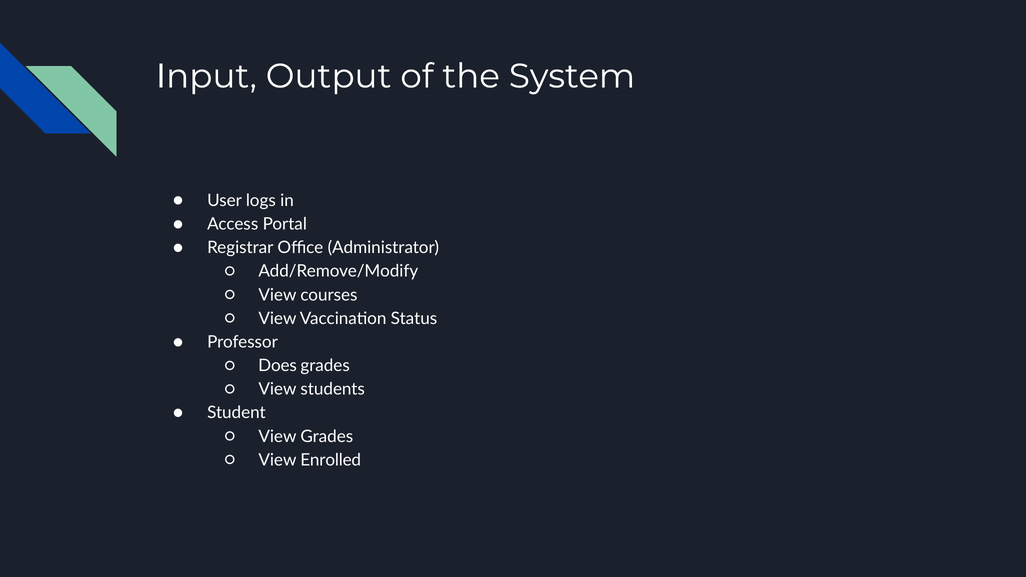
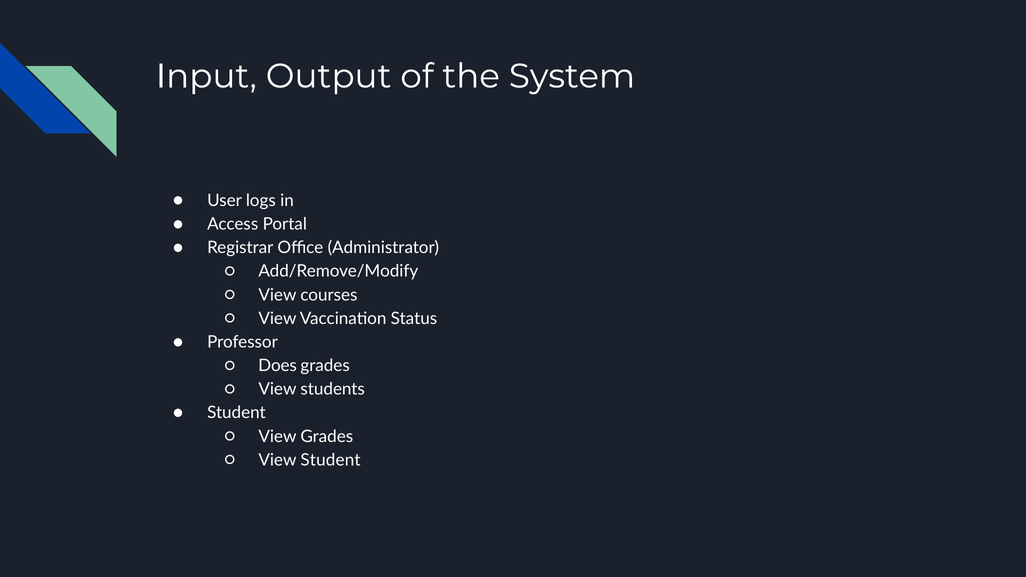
View Enrolled: Enrolled -> Student
